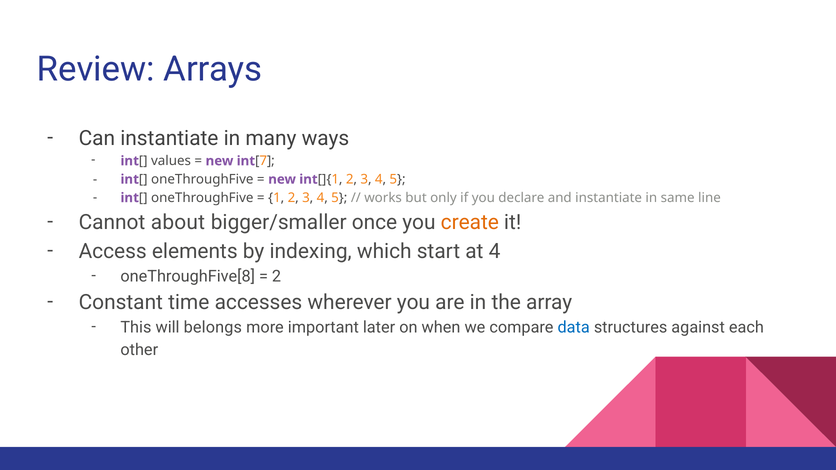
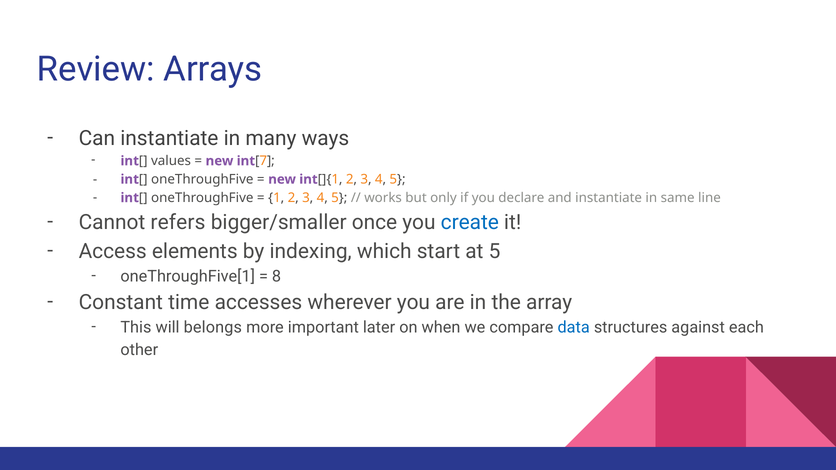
about: about -> refers
create colour: orange -> blue
at 4: 4 -> 5
oneThroughFive[8: oneThroughFive[8 -> oneThroughFive[1
2 at (277, 276): 2 -> 8
